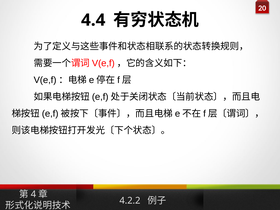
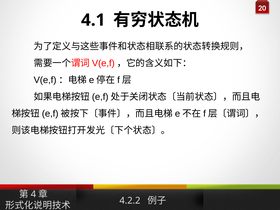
4.4: 4.4 -> 4.1
